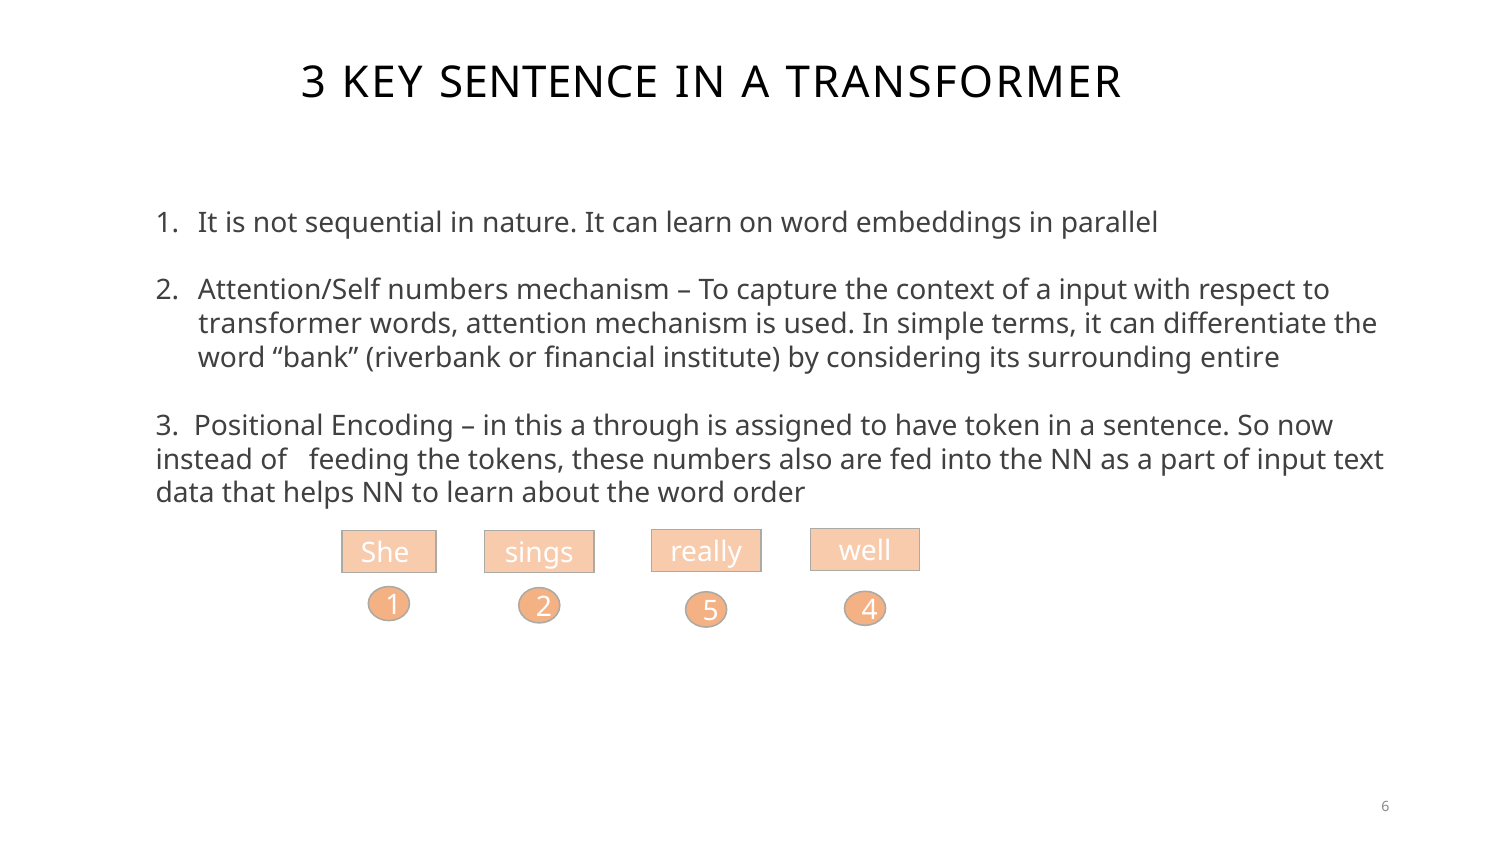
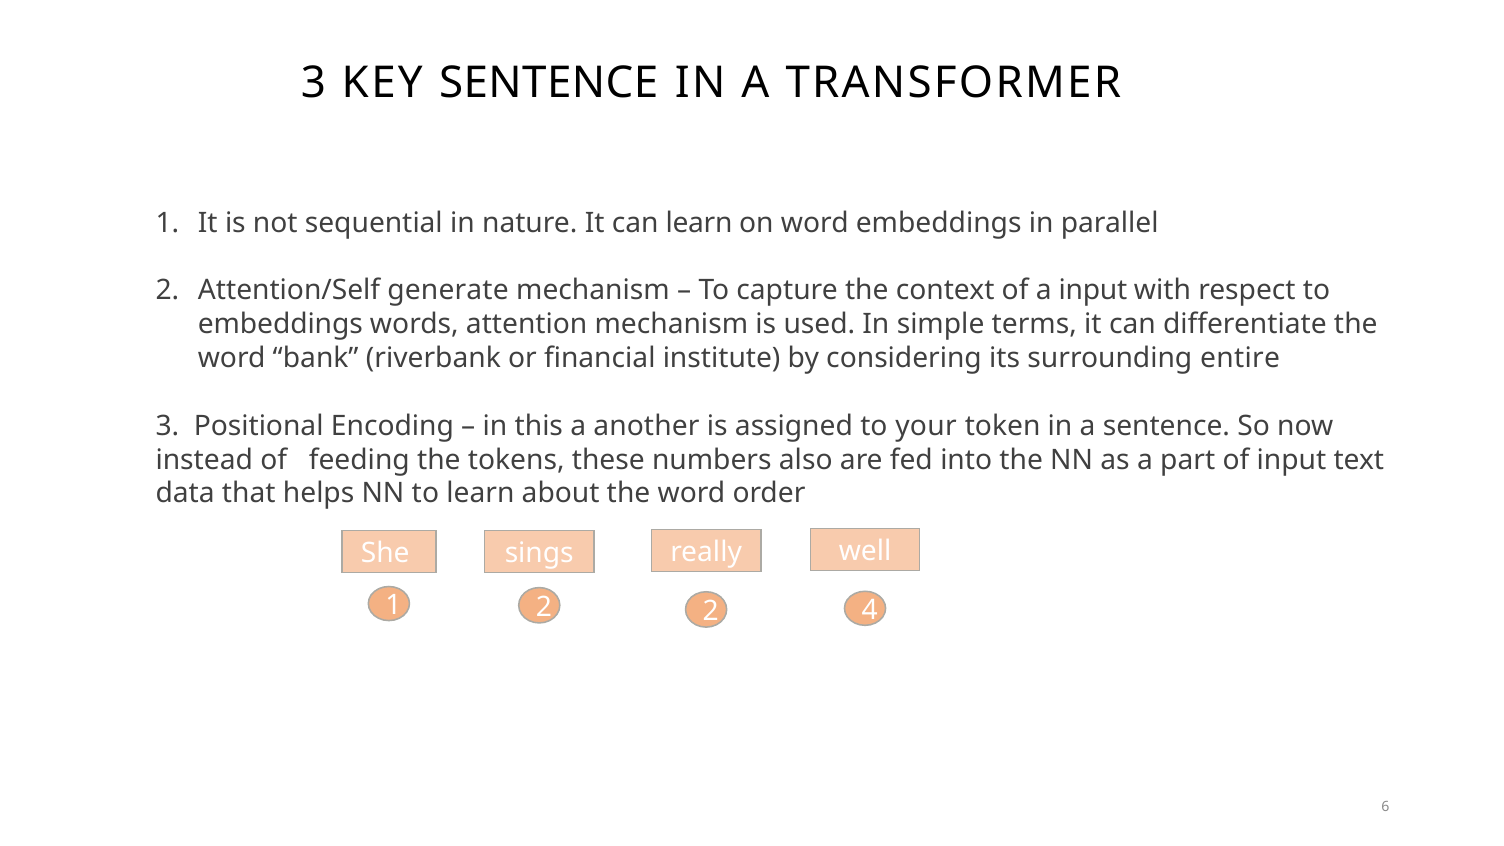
Attention/Self numbers: numbers -> generate
transformer at (280, 324): transformer -> embeddings
through: through -> another
have: have -> your
2 5: 5 -> 2
